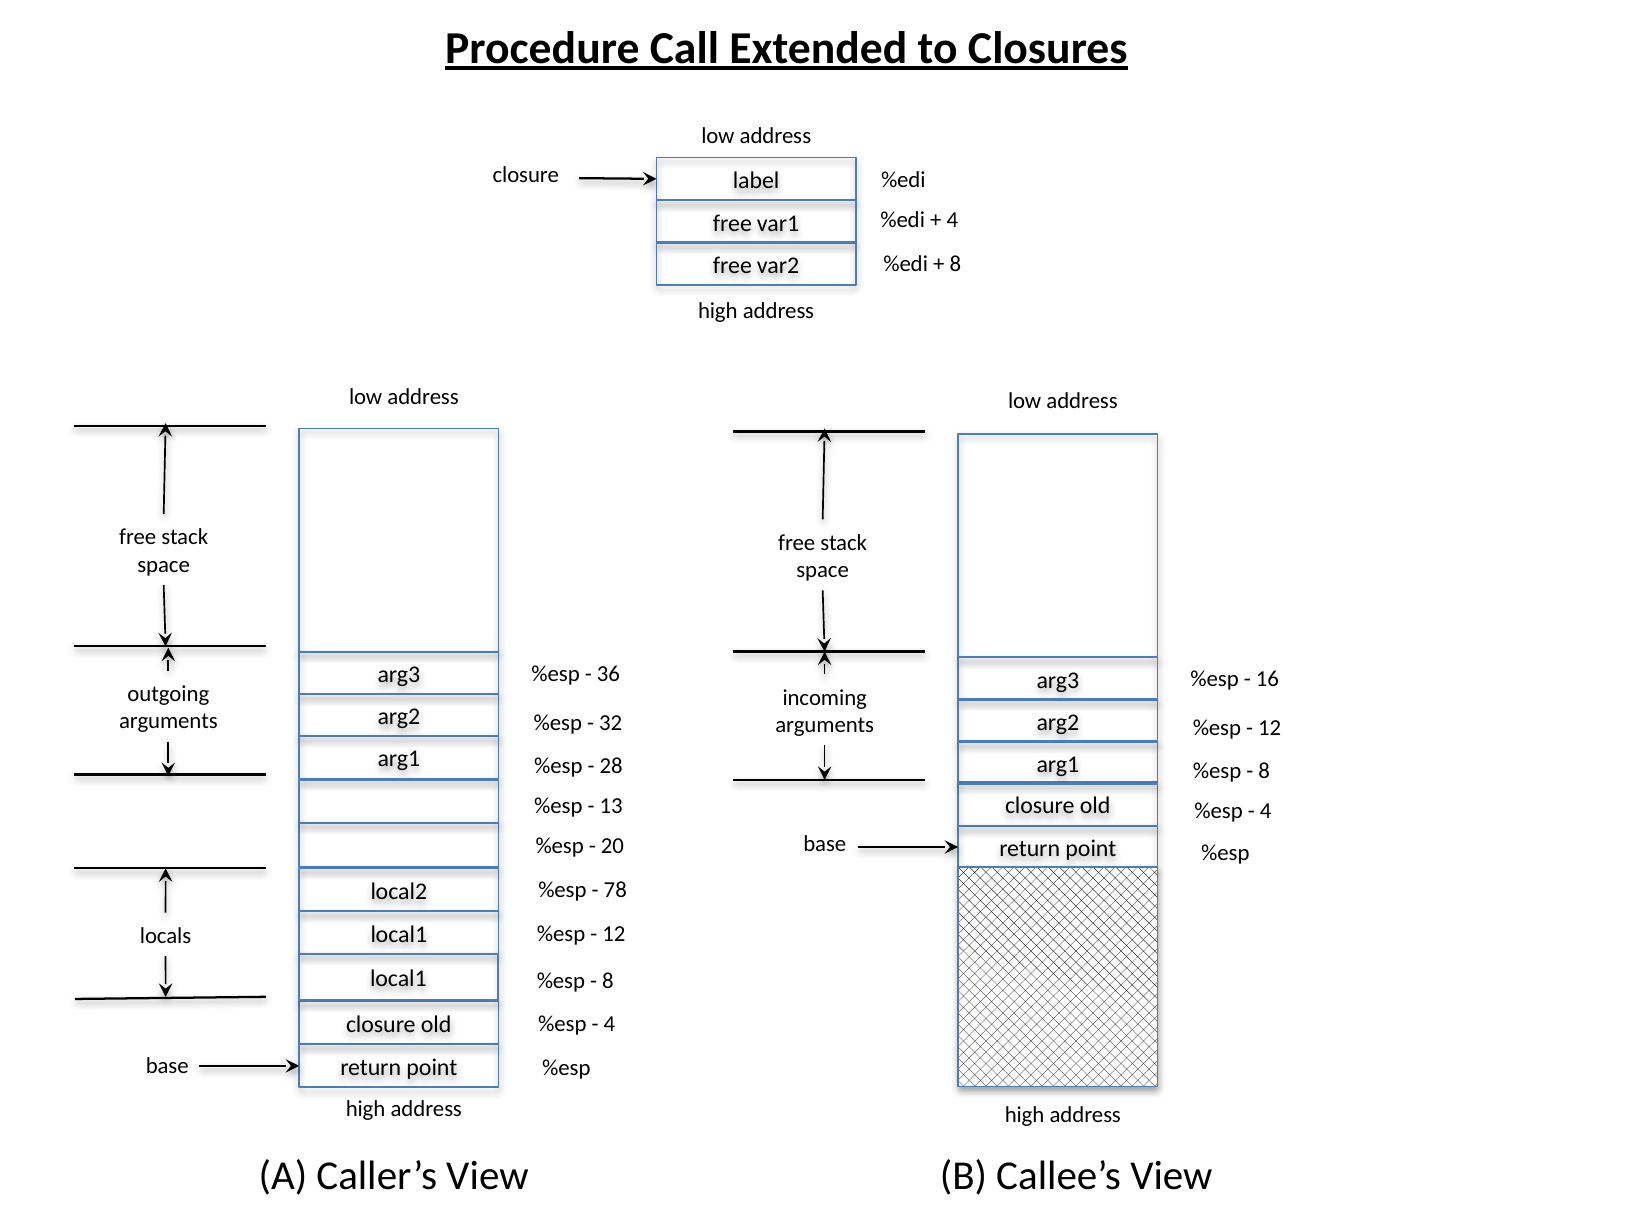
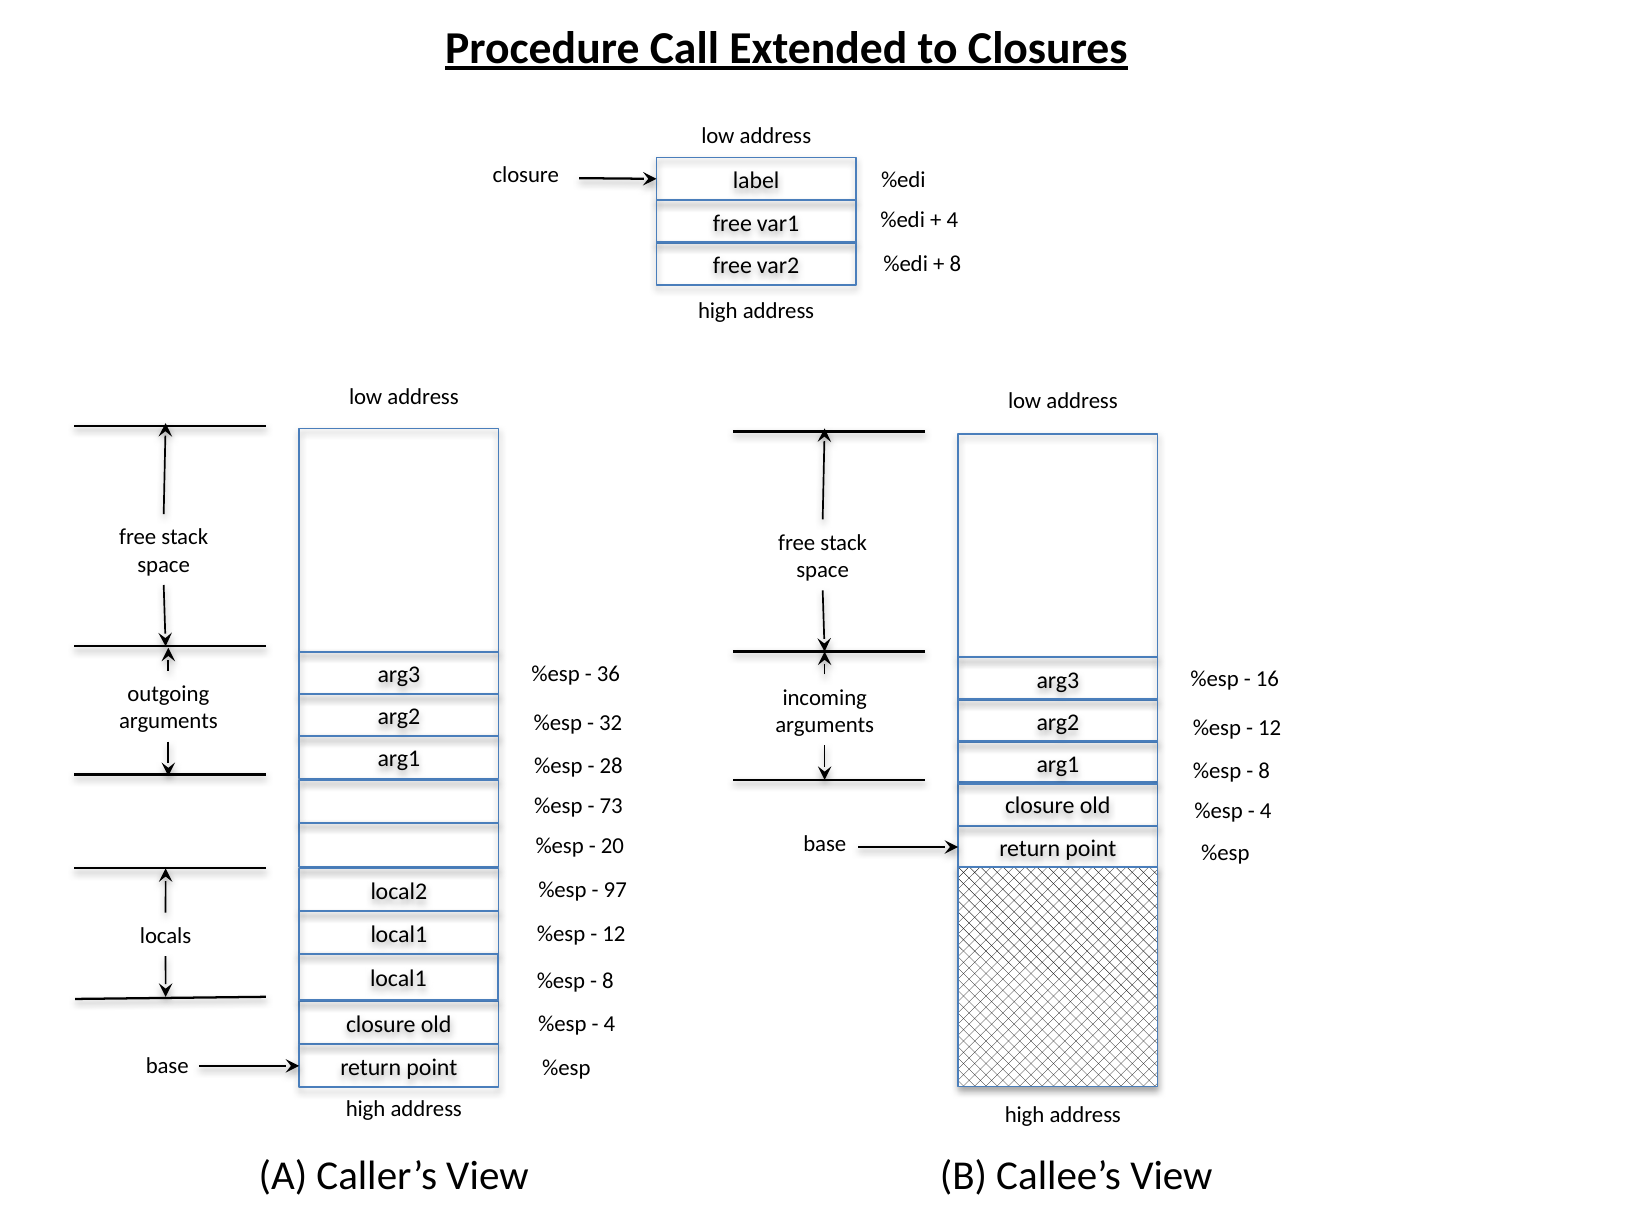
13: 13 -> 73
78: 78 -> 97
